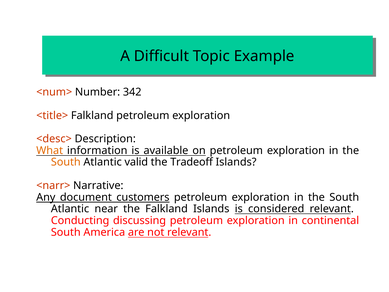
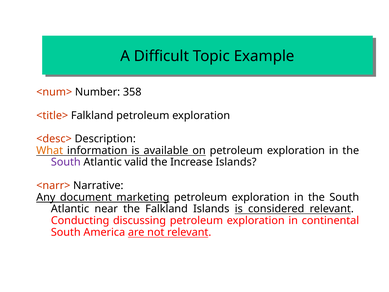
342: 342 -> 358
South at (66, 162) colour: orange -> purple
Tradeoff: Tradeoff -> Increase
customers: customers -> marketing
